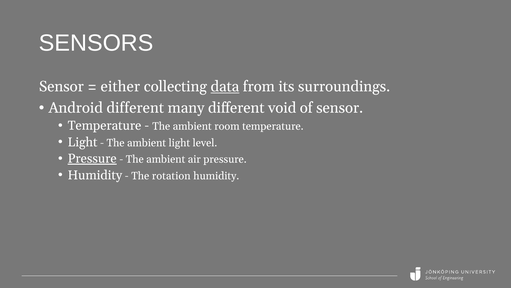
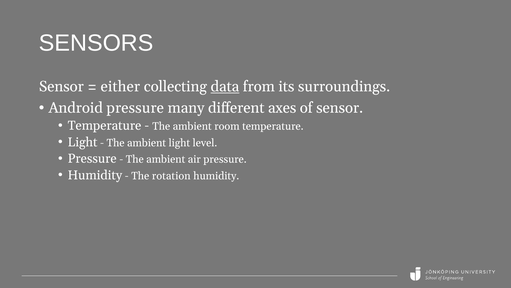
Android different: different -> pressure
void: void -> axes
Pressure at (92, 158) underline: present -> none
